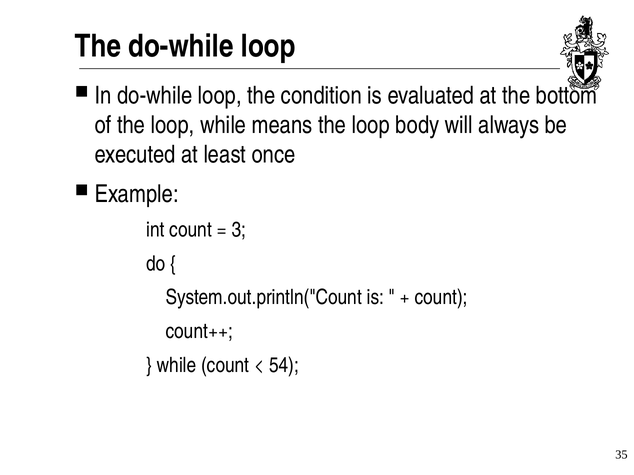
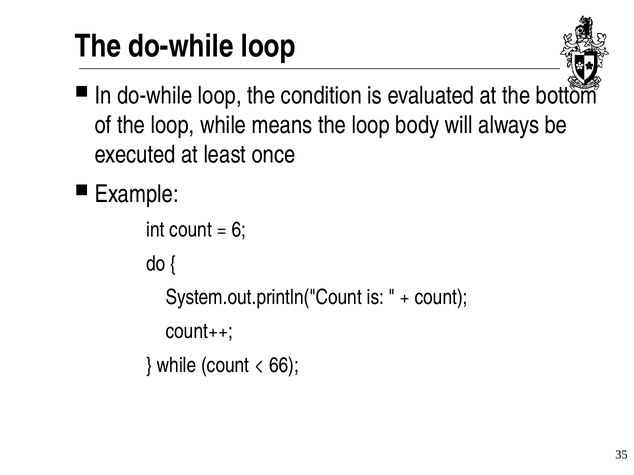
3: 3 -> 6
54: 54 -> 66
